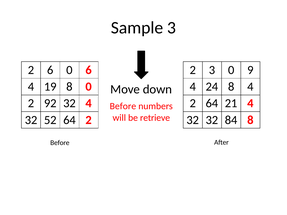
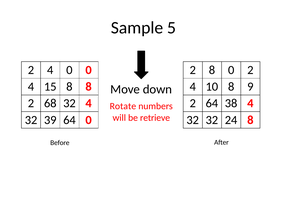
Sample 3: 3 -> 5
6 at (50, 70): 6 -> 4
0 6: 6 -> 0
2 3: 3 -> 8
0 9: 9 -> 2
19: 19 -> 15
8 0: 0 -> 8
24: 24 -> 10
8 4: 4 -> 9
92: 92 -> 68
21: 21 -> 38
Before at (123, 106): Before -> Rotate
52: 52 -> 39
64 2: 2 -> 0
84: 84 -> 24
